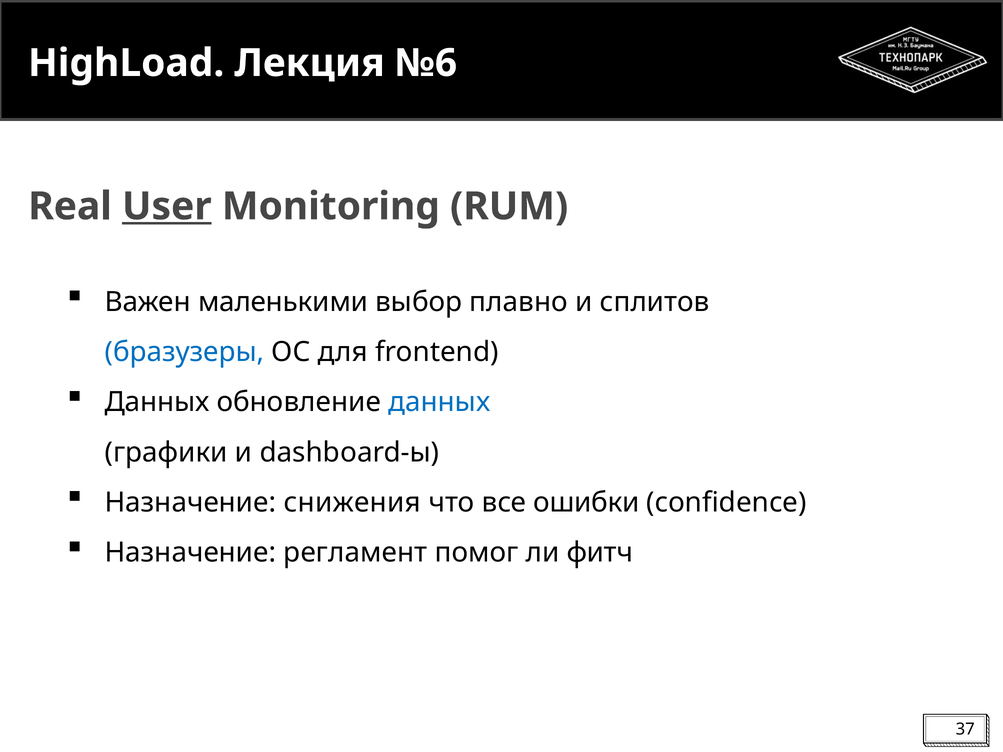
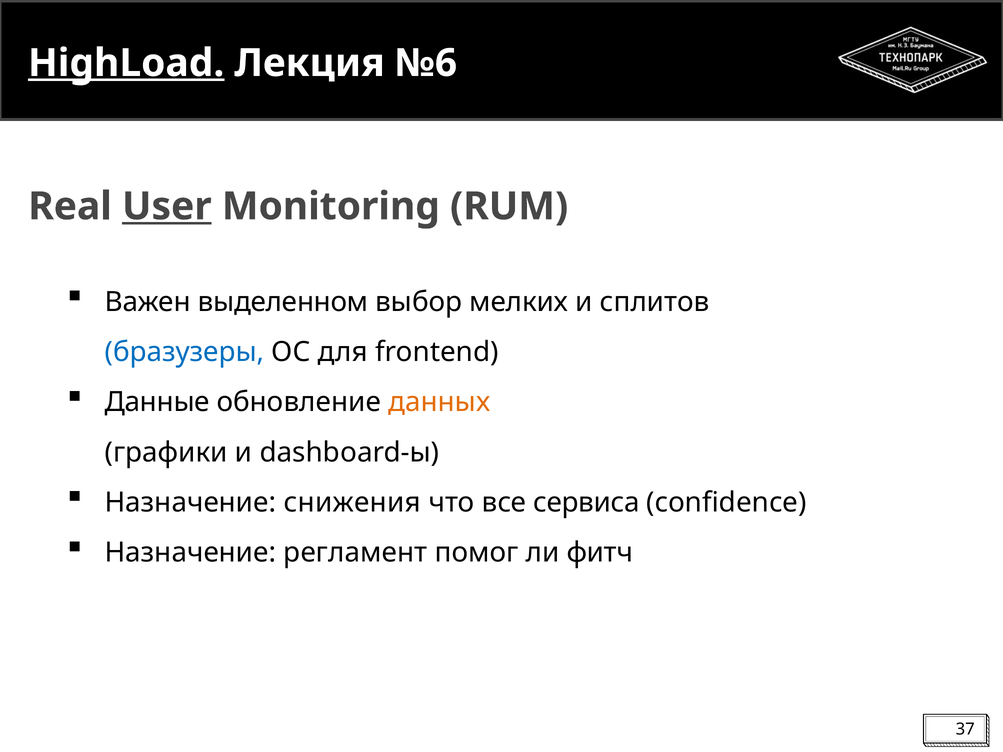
HighLoad underline: none -> present
маленькими: маленькими -> выделенном
плавно: плавно -> мелких
Данных at (157, 402): Данных -> Данные
данных at (439, 402) colour: blue -> orange
ошибки: ошибки -> сервиса
